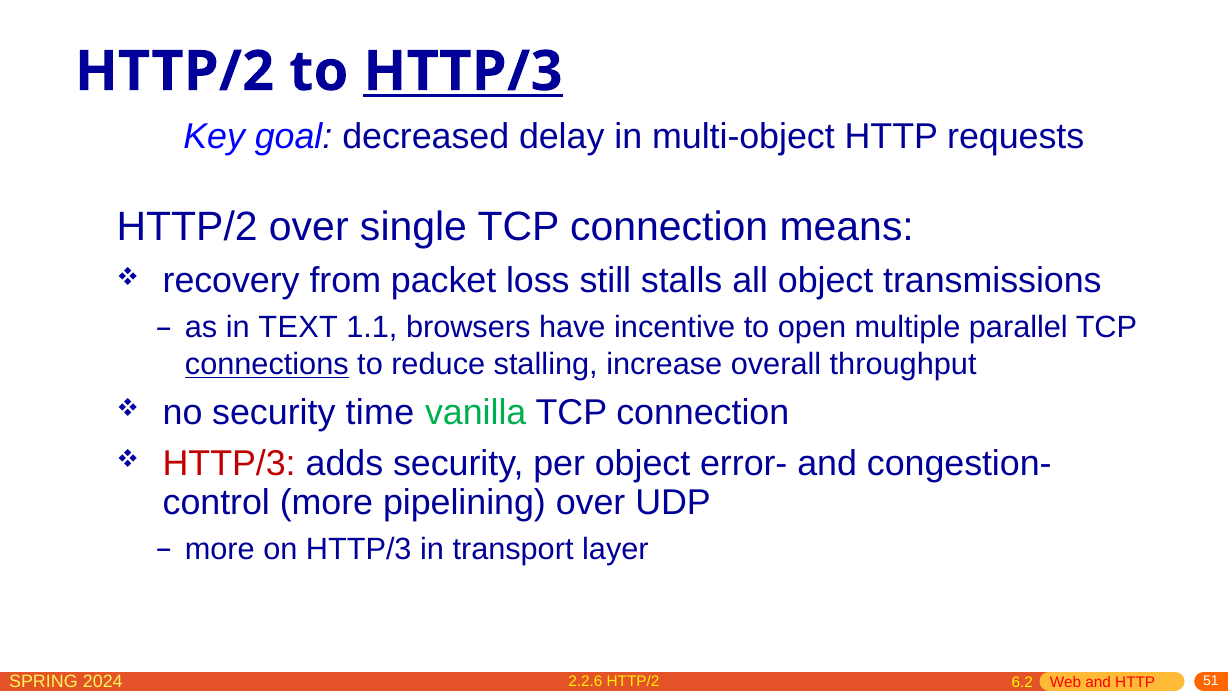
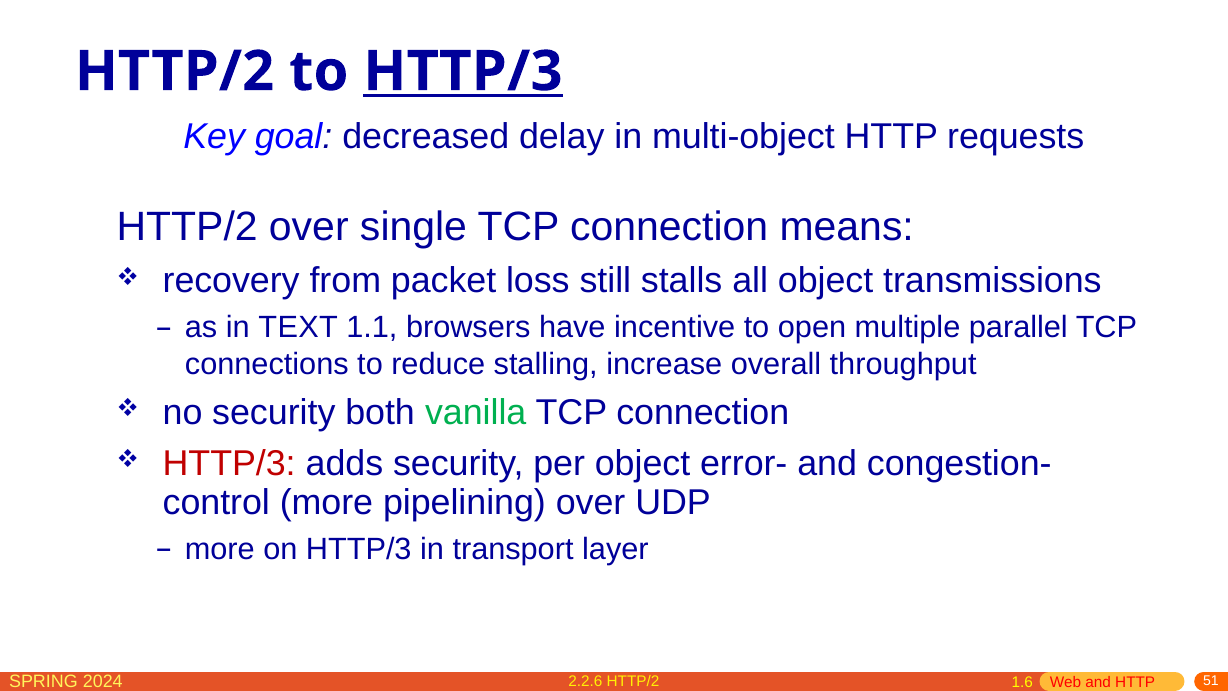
connections underline: present -> none
time: time -> both
6.2: 6.2 -> 1.6
